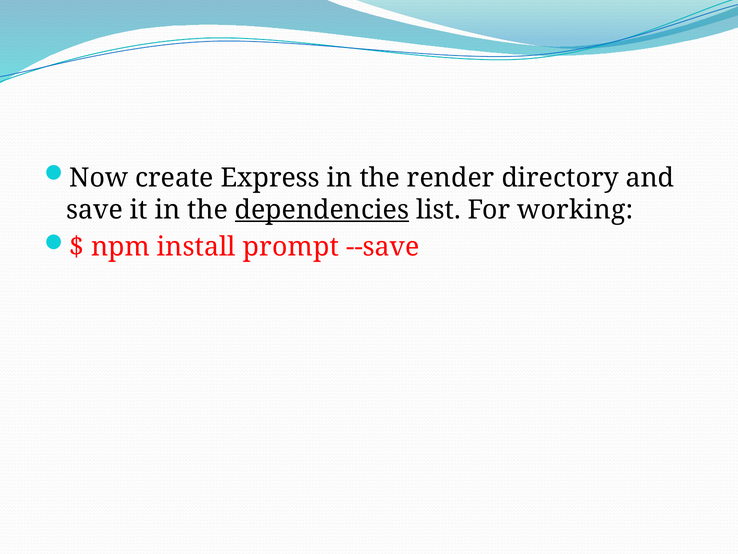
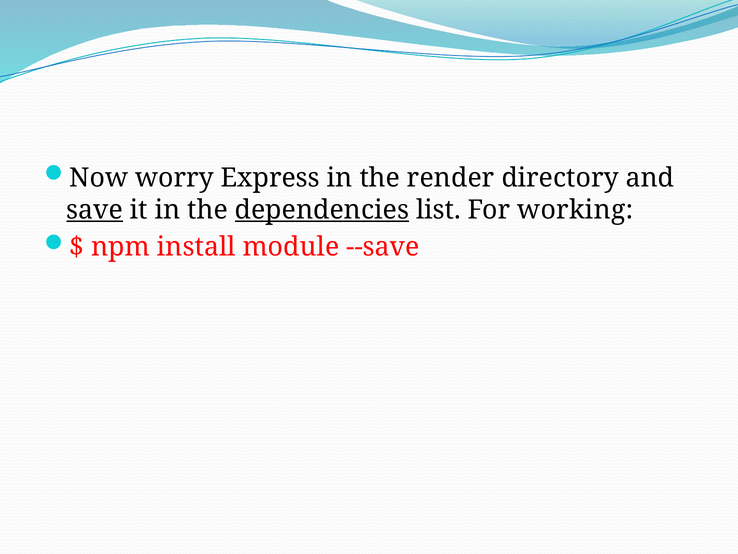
create: create -> worry
save underline: none -> present
prompt: prompt -> module
